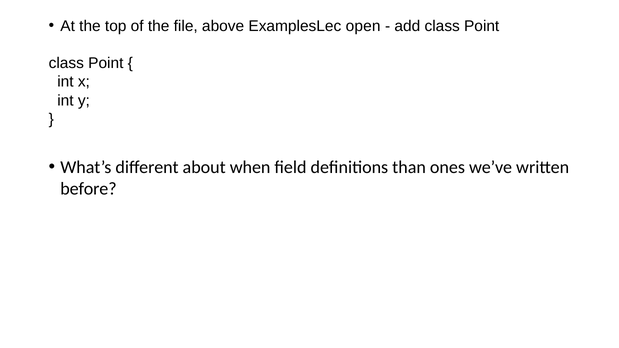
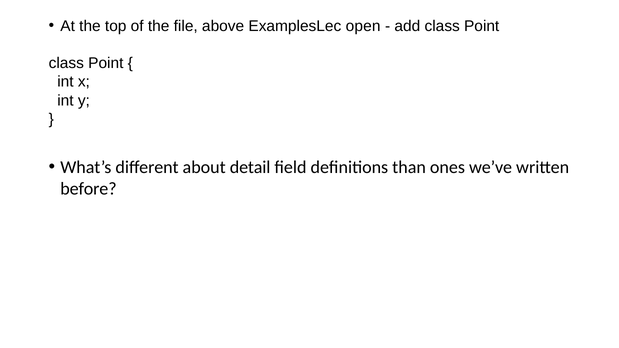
when: when -> detail
